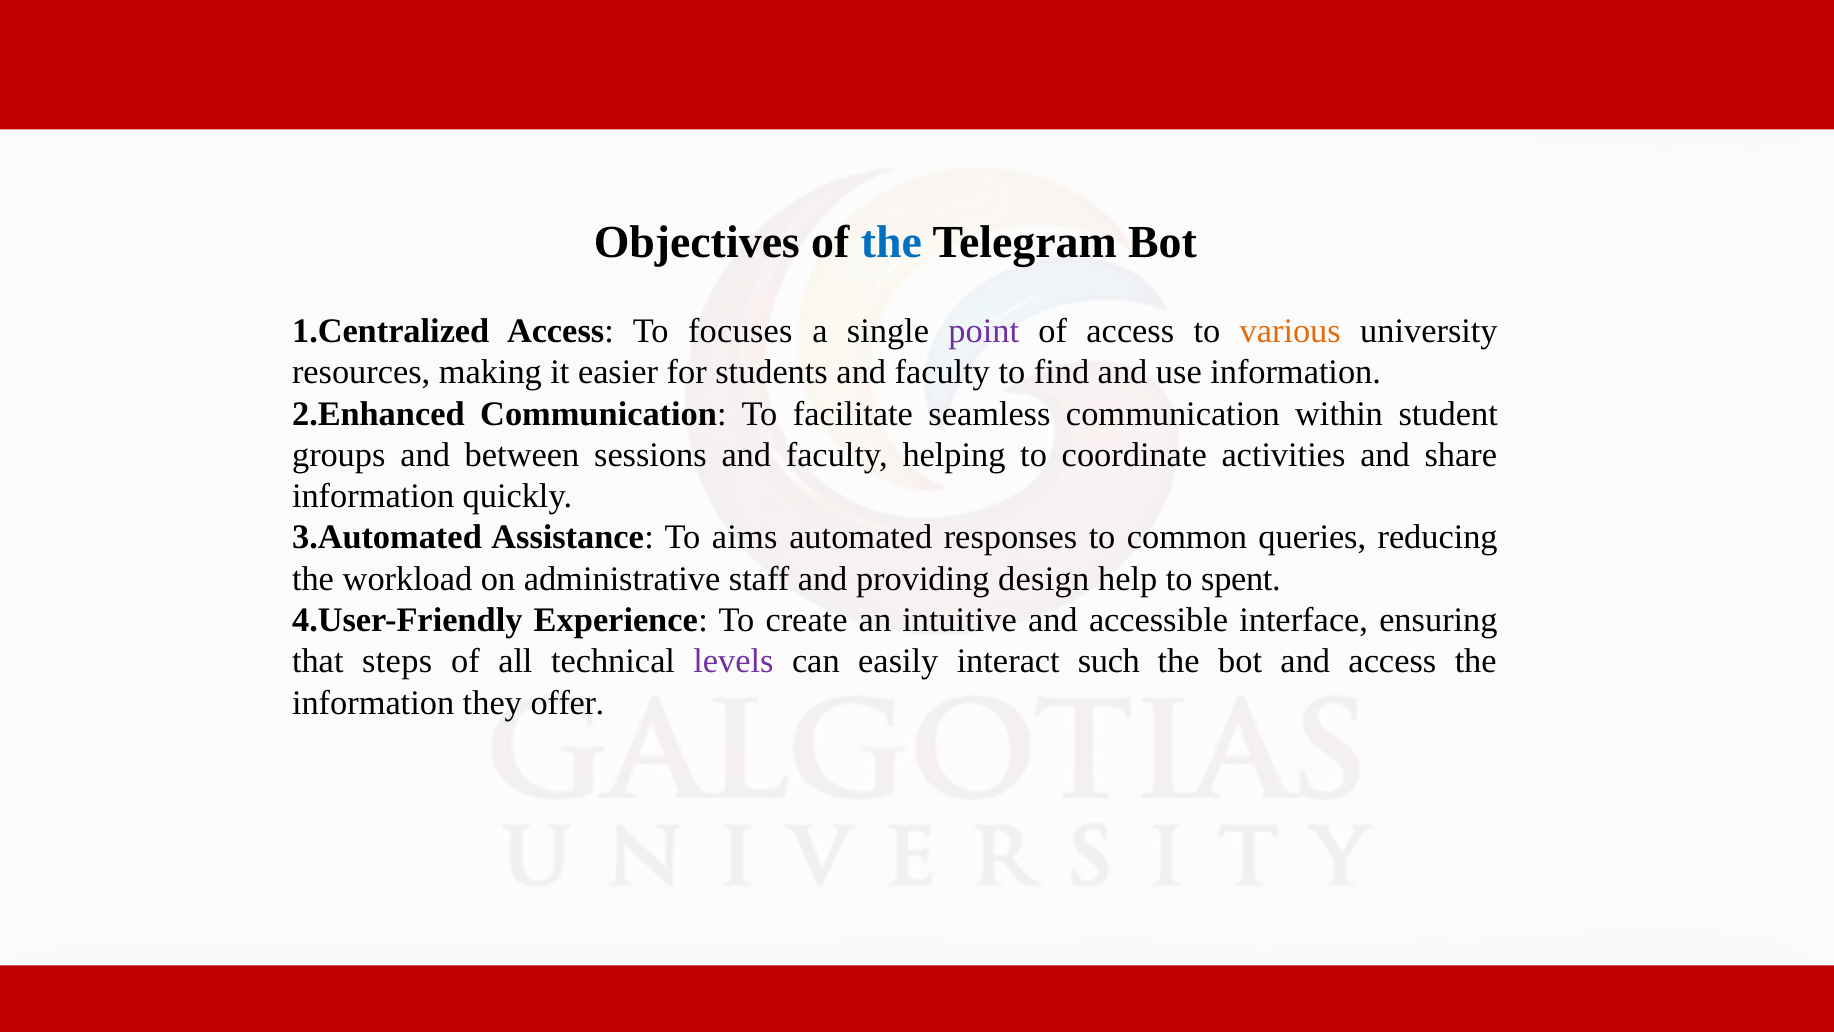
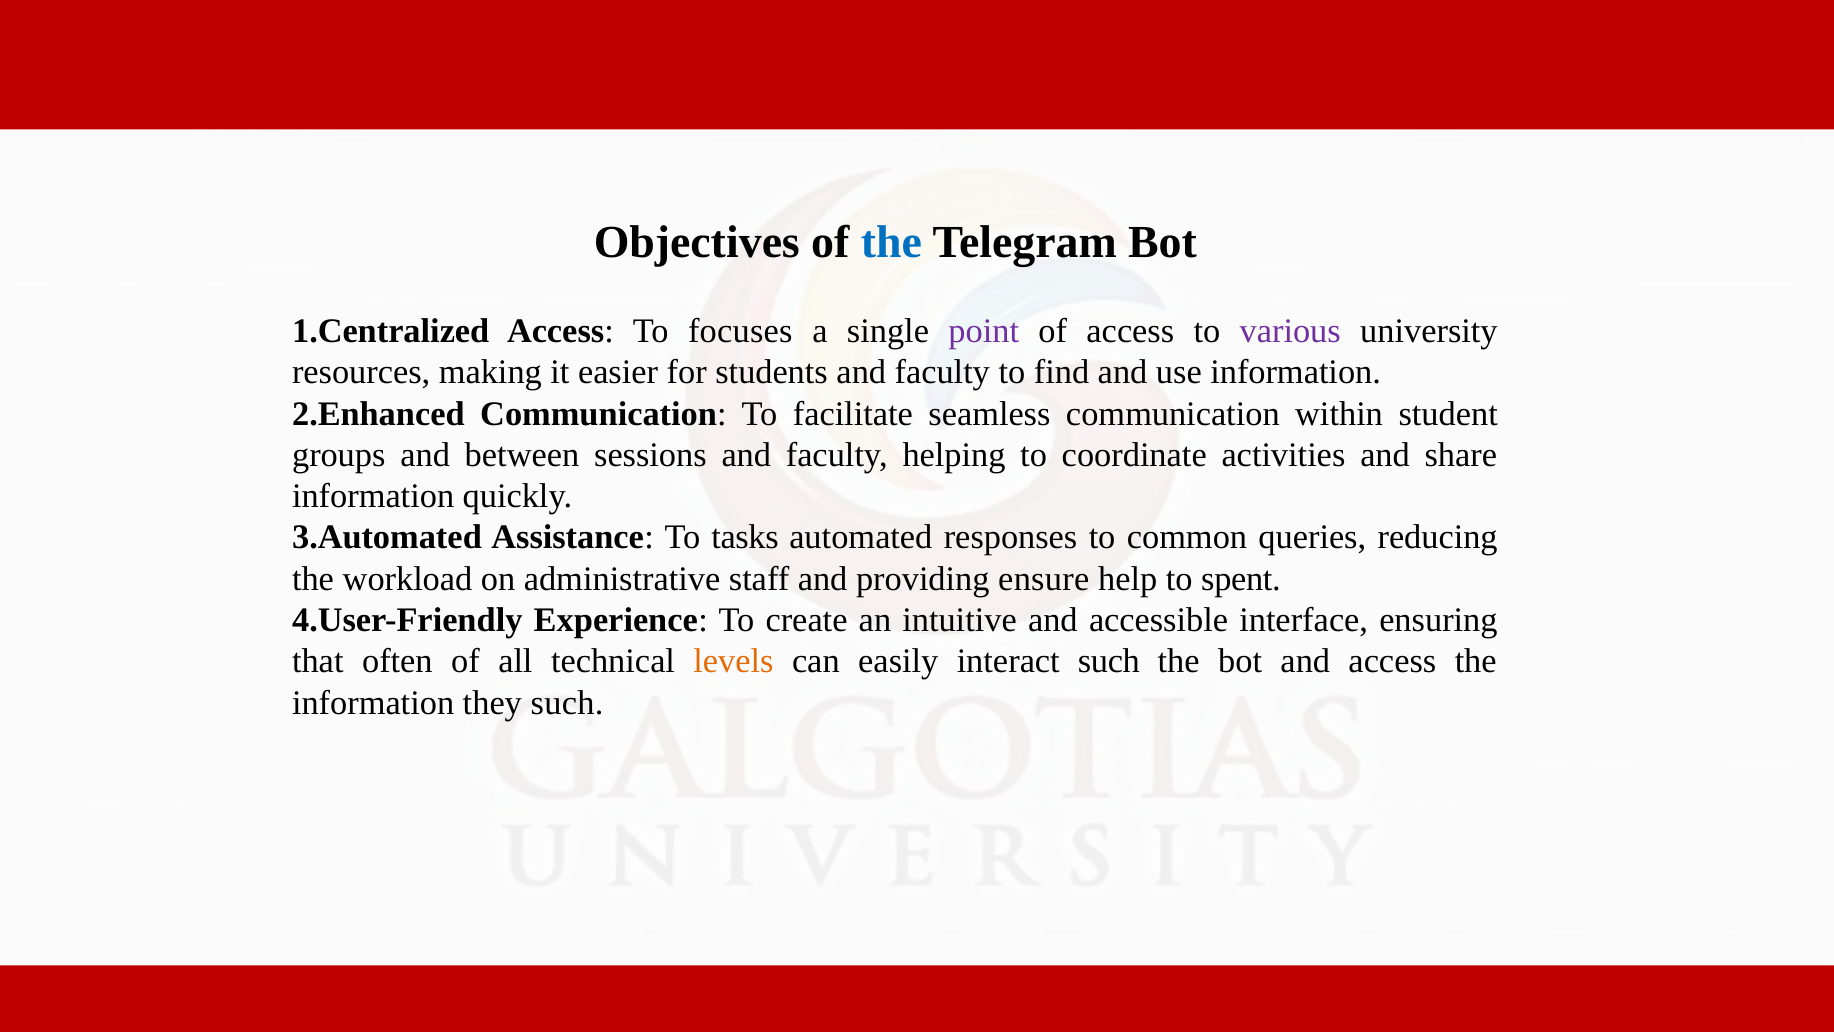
various colour: orange -> purple
aims: aims -> tasks
design: design -> ensure
steps: steps -> often
levels colour: purple -> orange
they offer: offer -> such
